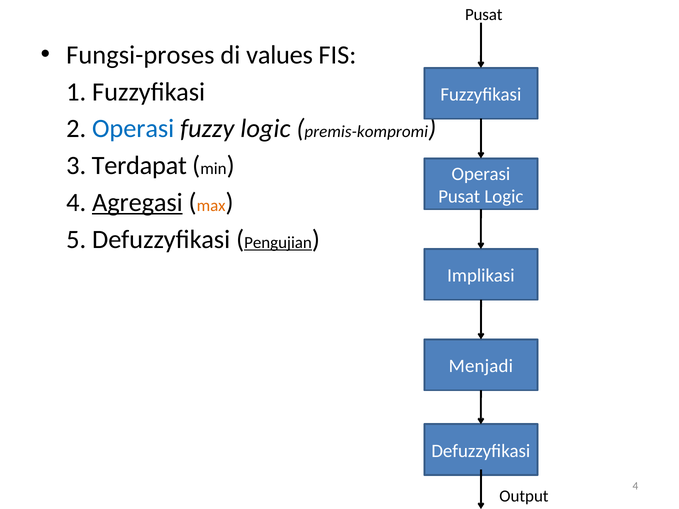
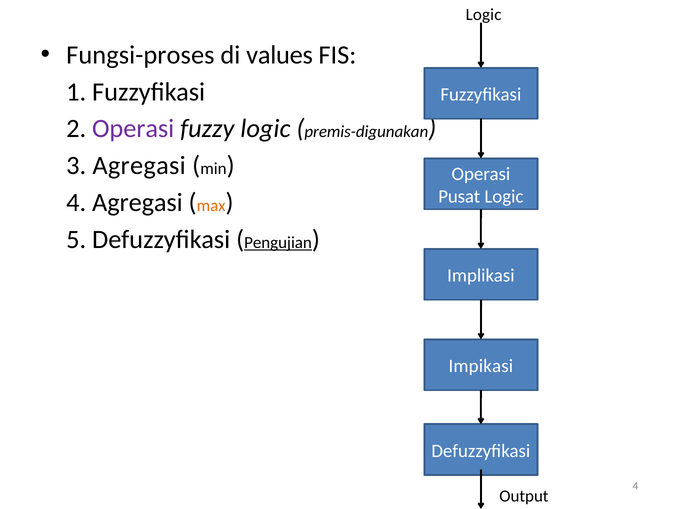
Pusat at (484, 15): Pusat -> Logic
Operasi at (133, 129) colour: blue -> purple
premis-kompromi: premis-kompromi -> premis-digunakan
3 Terdapat: Terdapat -> Agregasi
Agregasi at (137, 203) underline: present -> none
Menjadi: Menjadi -> Impikasi
